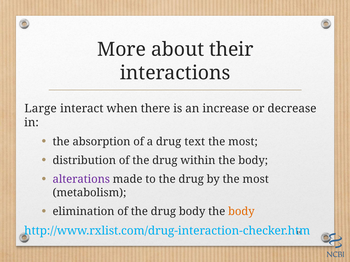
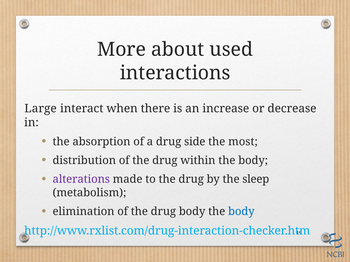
their: their -> used
text: text -> side
by the most: most -> sleep
body at (241, 212) colour: orange -> blue
